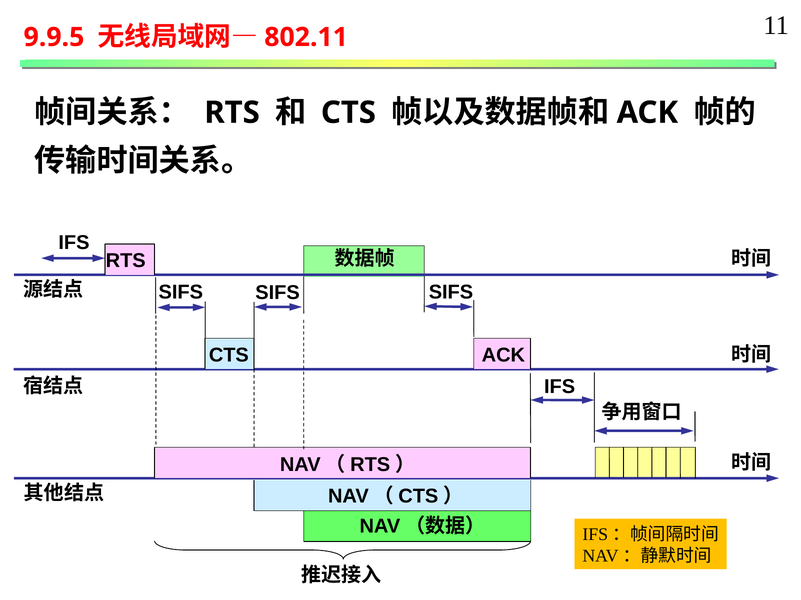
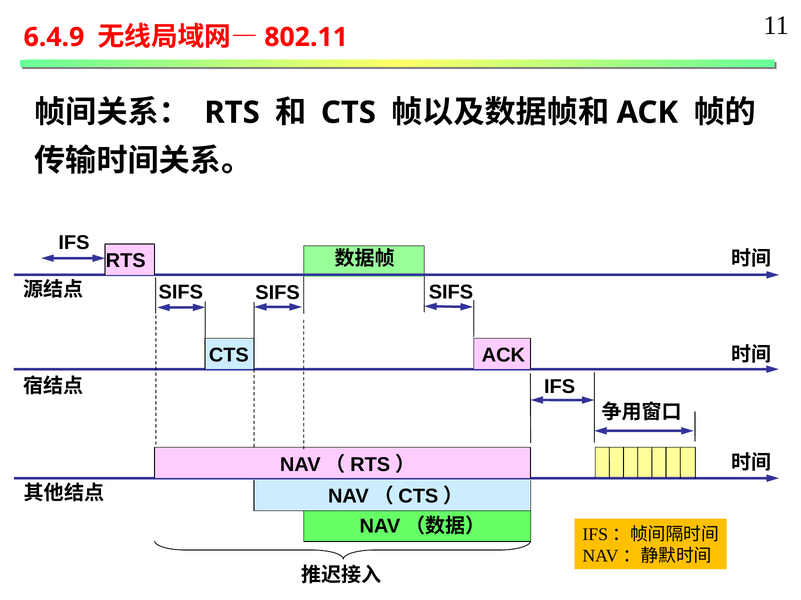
9.9.5: 9.9.5 -> 6.4.9
